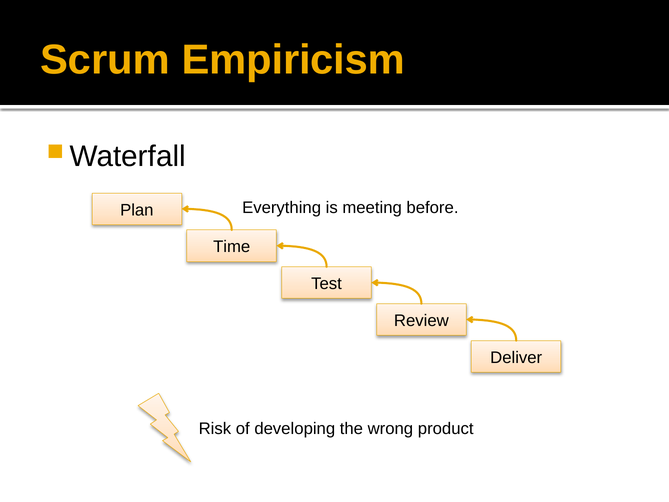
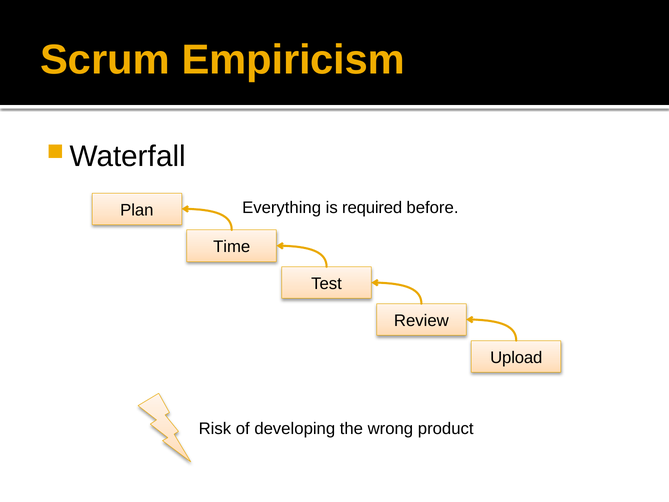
meeting: meeting -> required
Deliver: Deliver -> Upload
